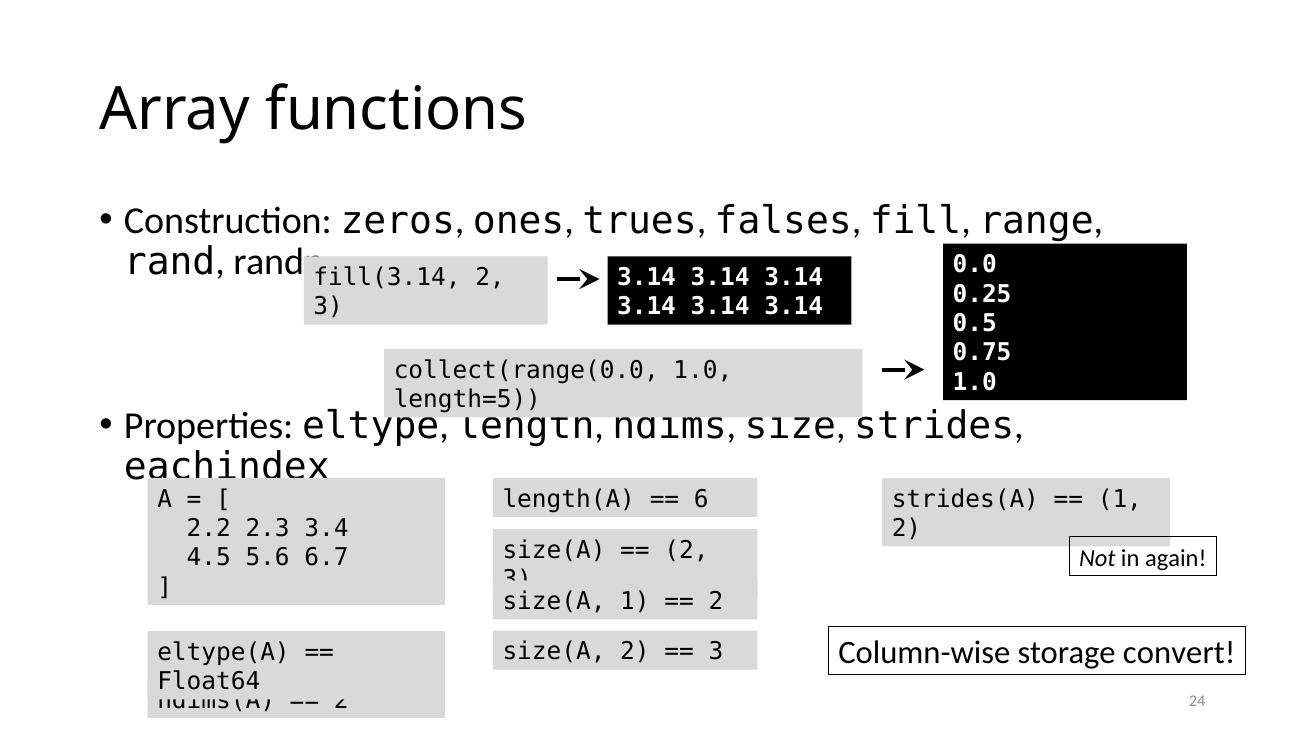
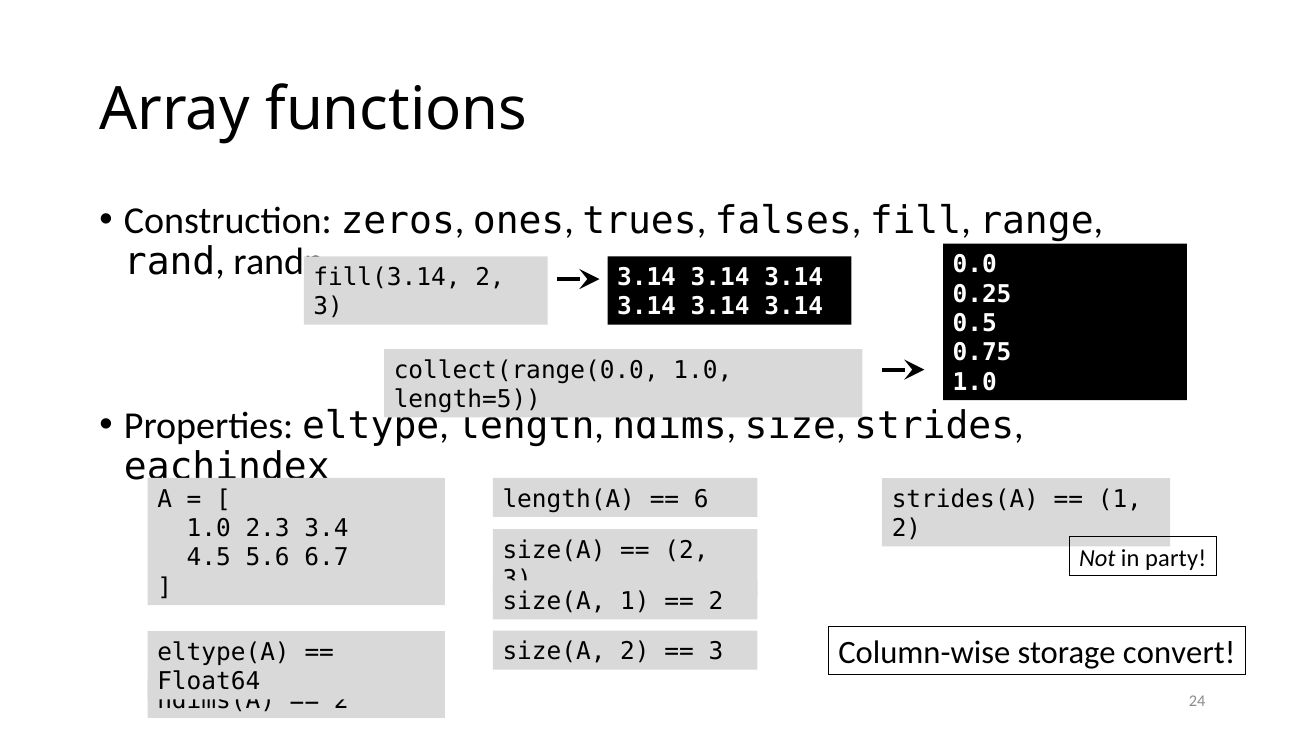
2.2 at (209, 529): 2.2 -> 1.0
again: again -> party
